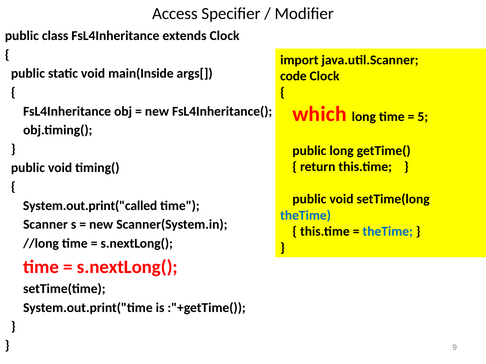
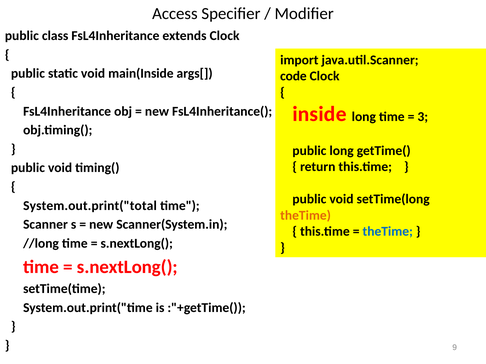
which: which -> inside
5: 5 -> 3
System.out.print("called: System.out.print("called -> System.out.print("total
theTime at (306, 216) colour: blue -> orange
